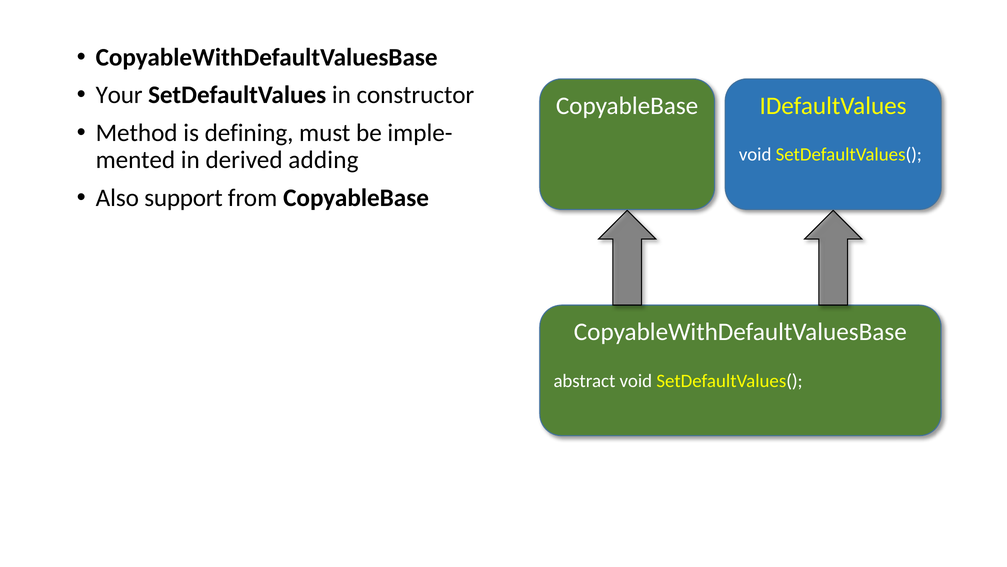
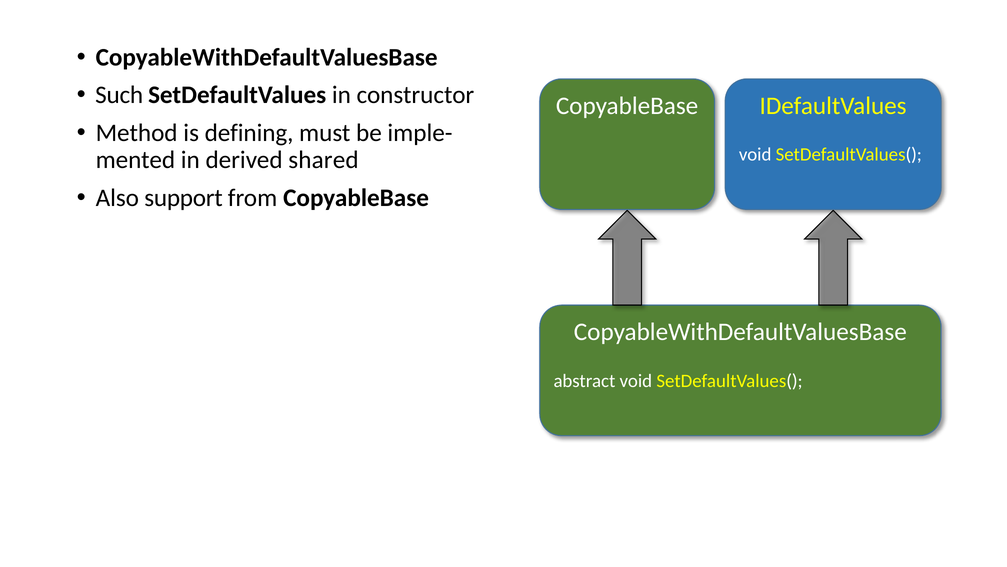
Your: Your -> Such
adding: adding -> shared
